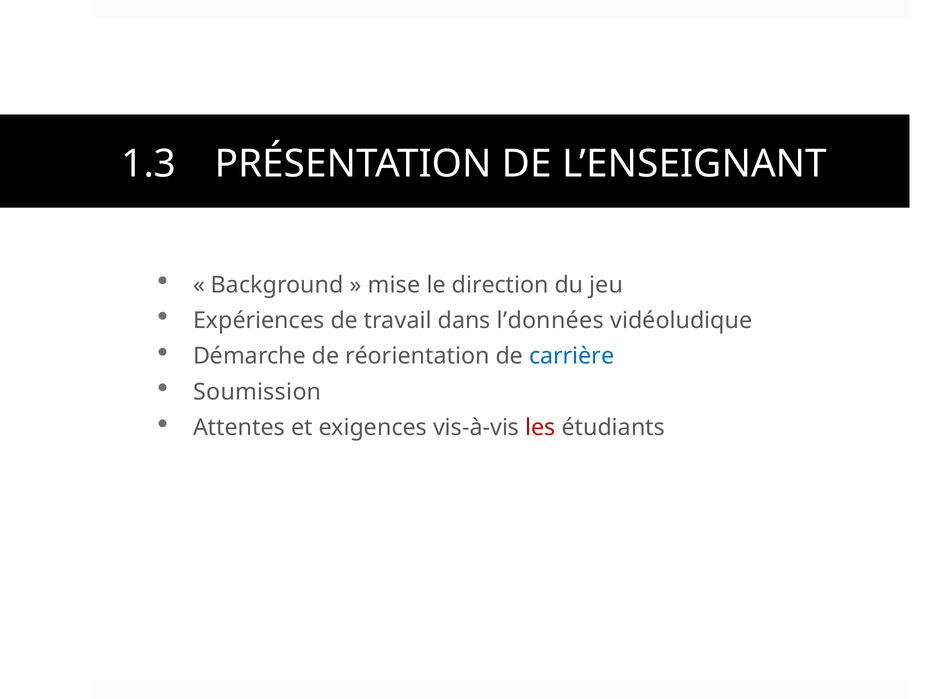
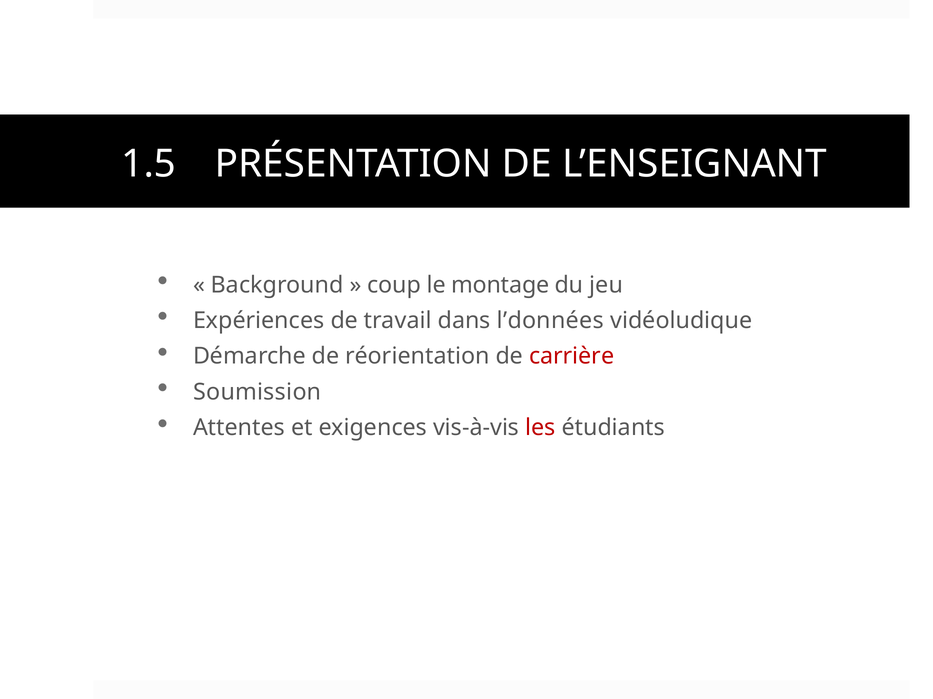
1.3: 1.3 -> 1.5
mise: mise -> coup
direction: direction -> montage
carrière colour: blue -> red
